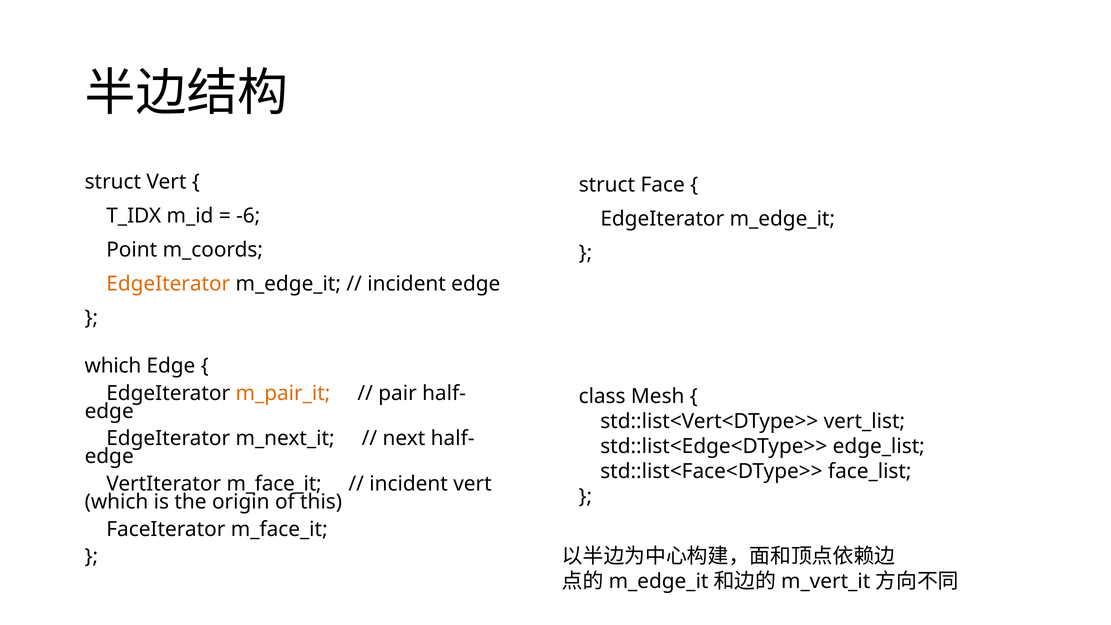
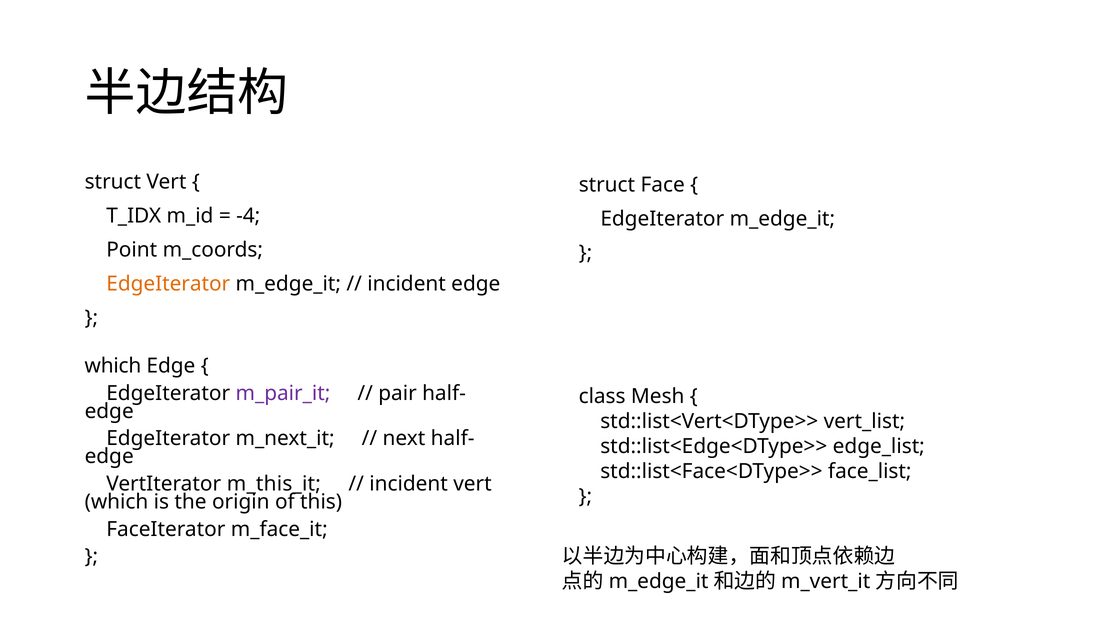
-6: -6 -> -4
m_pair_it colour: orange -> purple
VertIterator m_face_it: m_face_it -> m_this_it
